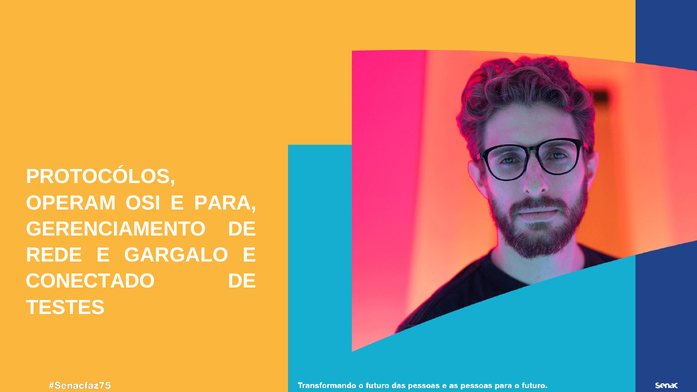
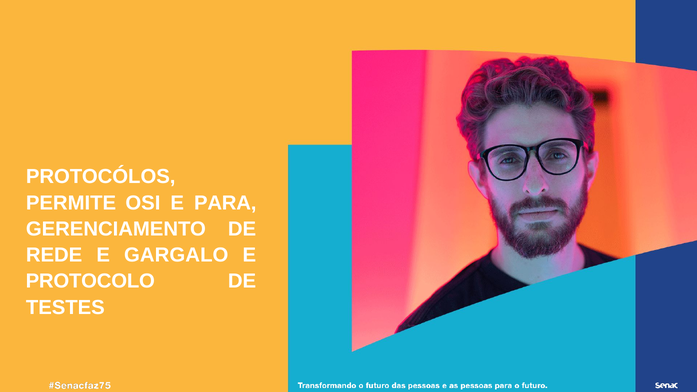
OPERAM: OPERAM -> PERMITE
CONECTADO: CONECTADO -> PROTOCOLO
